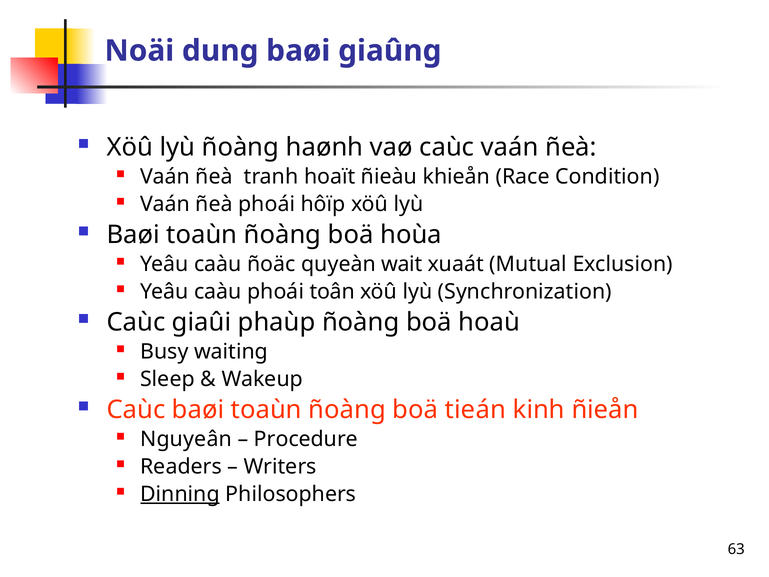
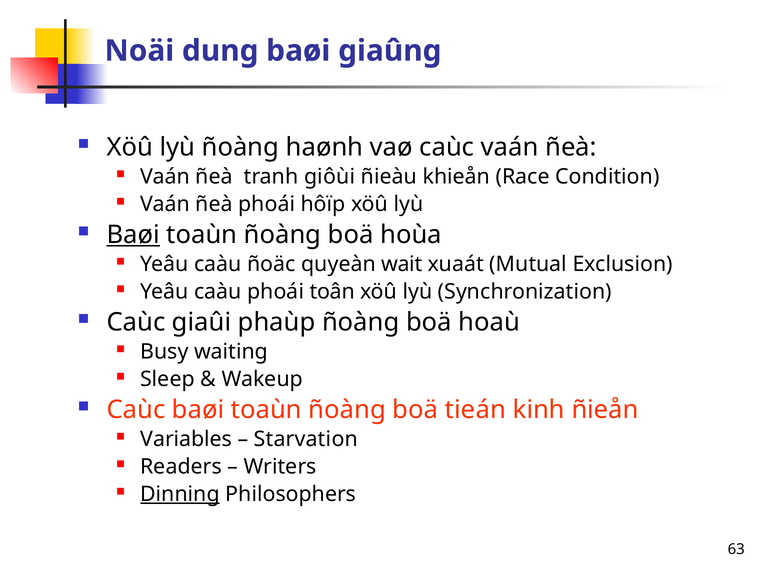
hoaït: hoaït -> giôùi
Baøi at (133, 234) underline: none -> present
Nguyeân: Nguyeân -> Variables
Procedure: Procedure -> Starvation
